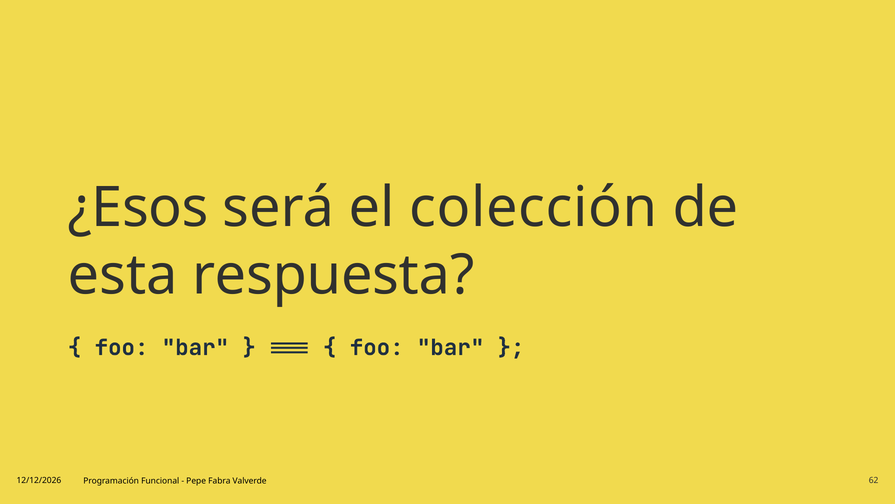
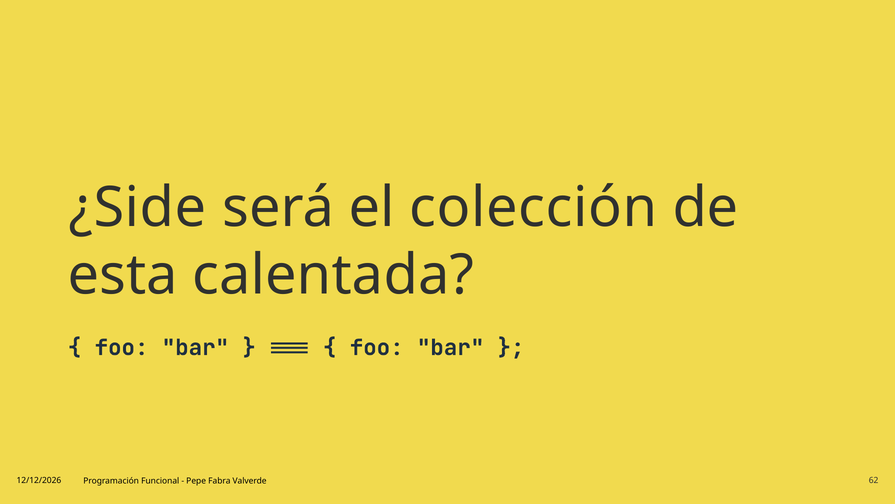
¿Esos: ¿Esos -> ¿Side
respuesta: respuesta -> calentada
